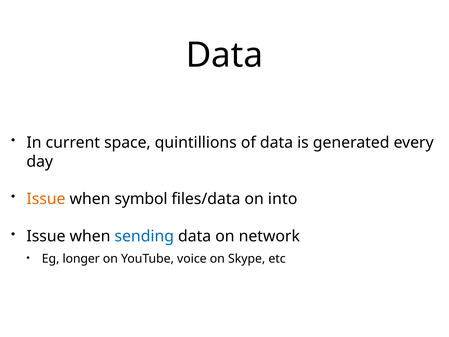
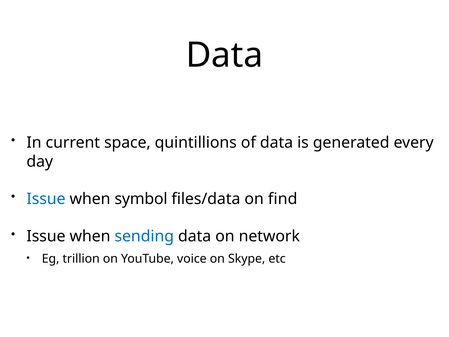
Issue at (46, 199) colour: orange -> blue
into: into -> find
longer: longer -> trillion
